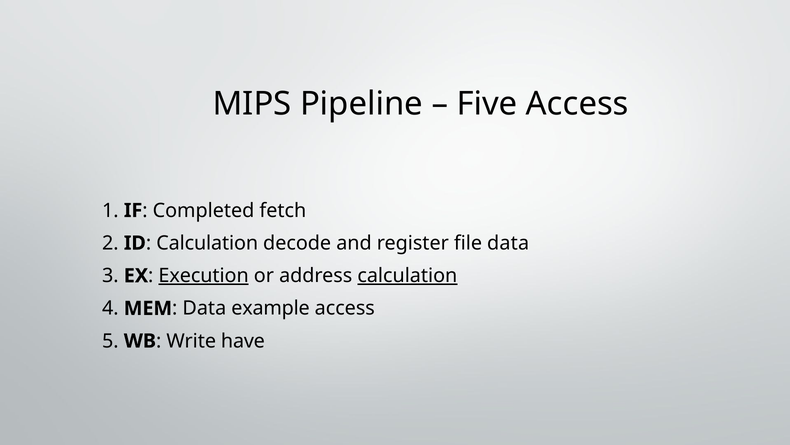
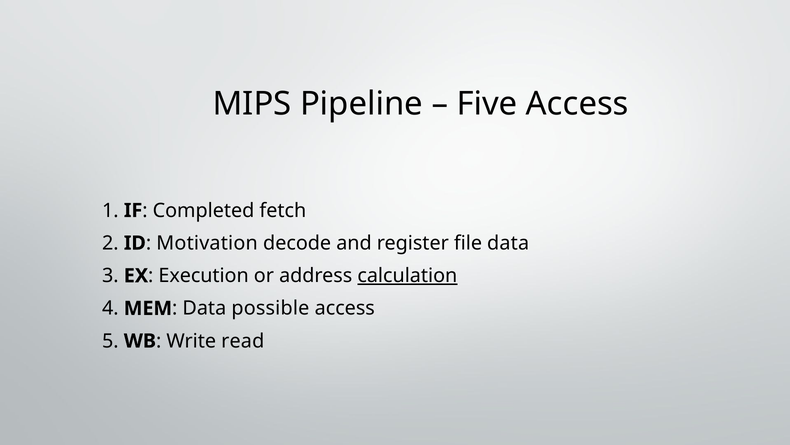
Calculation at (207, 243): Calculation -> Motivation
Execution underline: present -> none
example: example -> possible
have: have -> read
